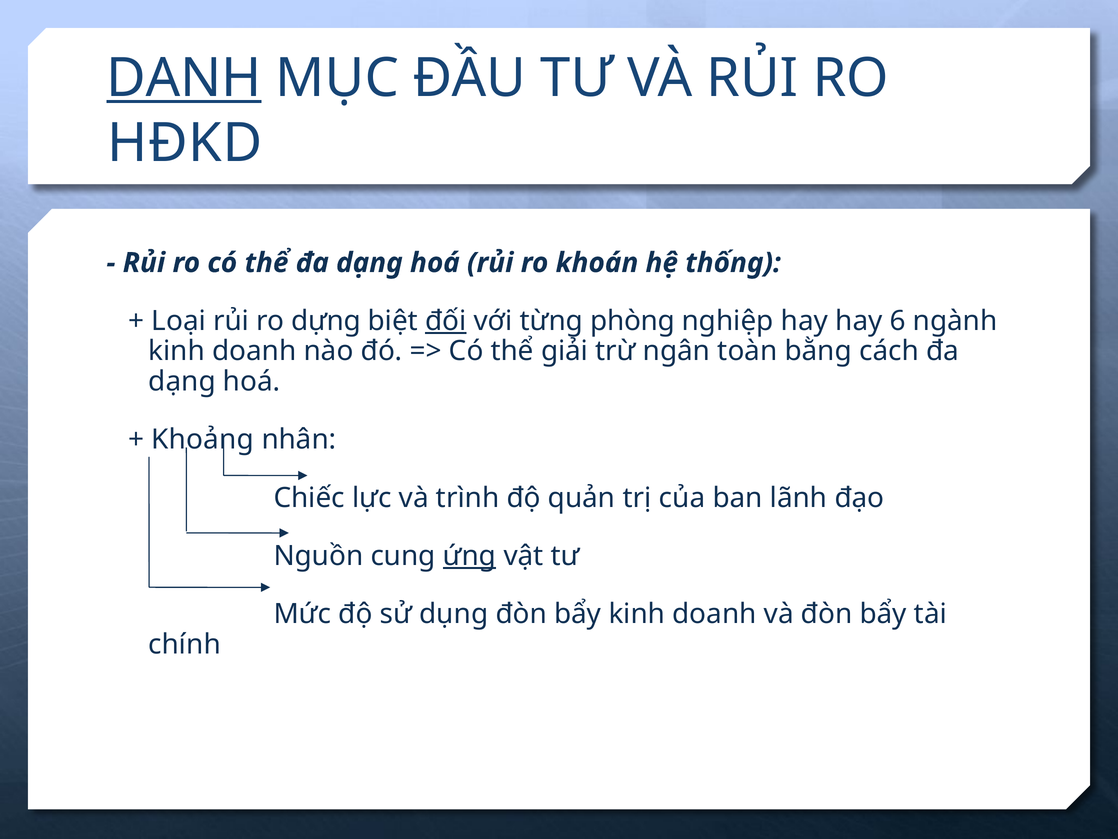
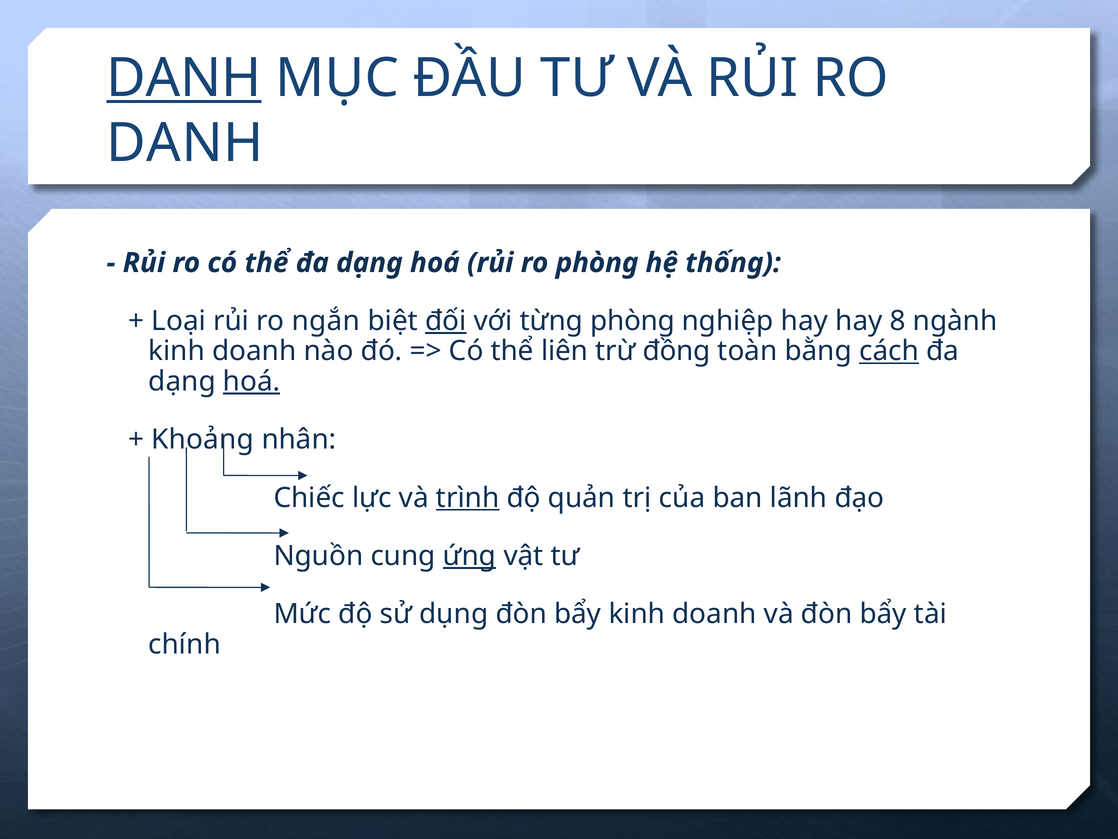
HĐKD at (185, 143): HĐKD -> DANH
ro khoán: khoán -> phòng
dựng: dựng -> ngắn
6: 6 -> 8
giải: giải -> liên
ngân: ngân -> đồng
cách underline: none -> present
hoá at (252, 381) underline: none -> present
trình underline: none -> present
